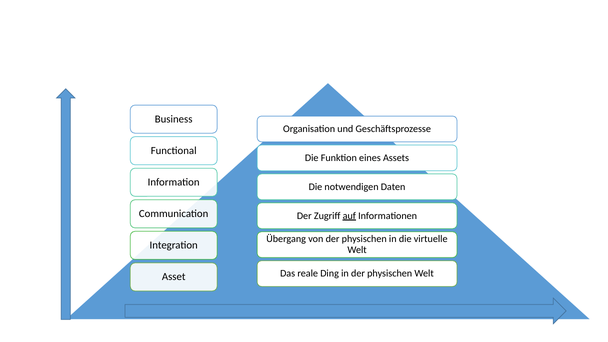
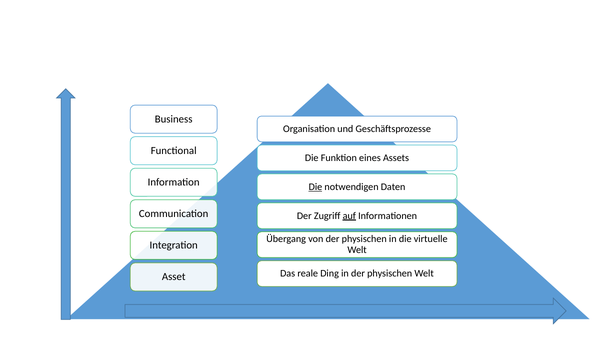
Die at (315, 187) underline: none -> present
